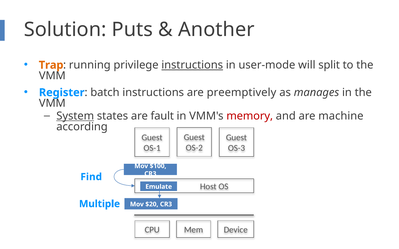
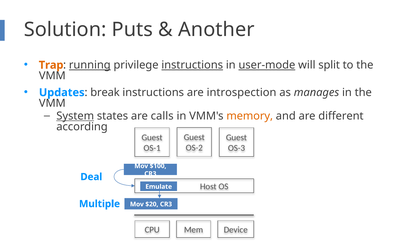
running underline: none -> present
user-mode underline: none -> present
Register: Register -> Updates
batch: batch -> break
preemptively: preemptively -> introspection
fault: fault -> calls
memory colour: red -> orange
machine: machine -> different
Find: Find -> Deal
